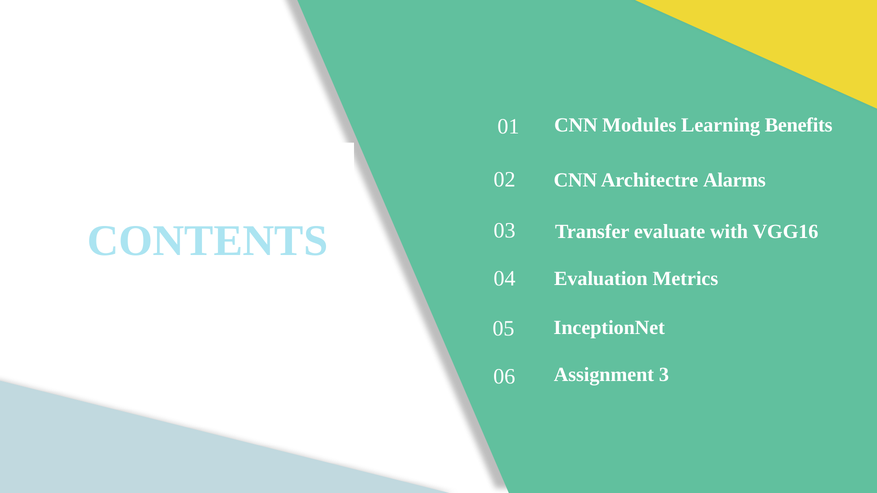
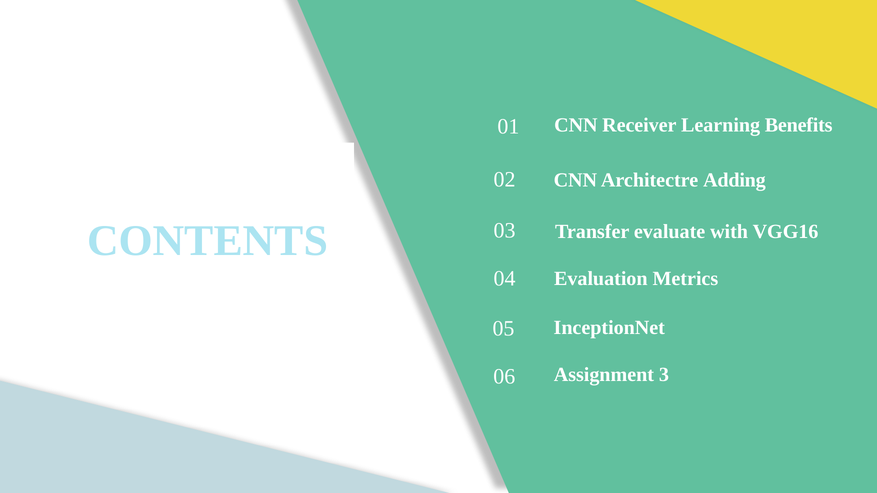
Modules: Modules -> Receiver
Alarms: Alarms -> Adding
